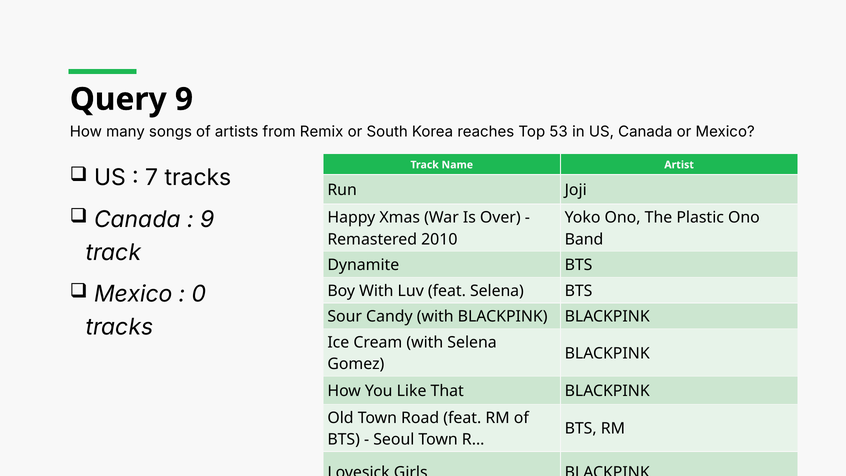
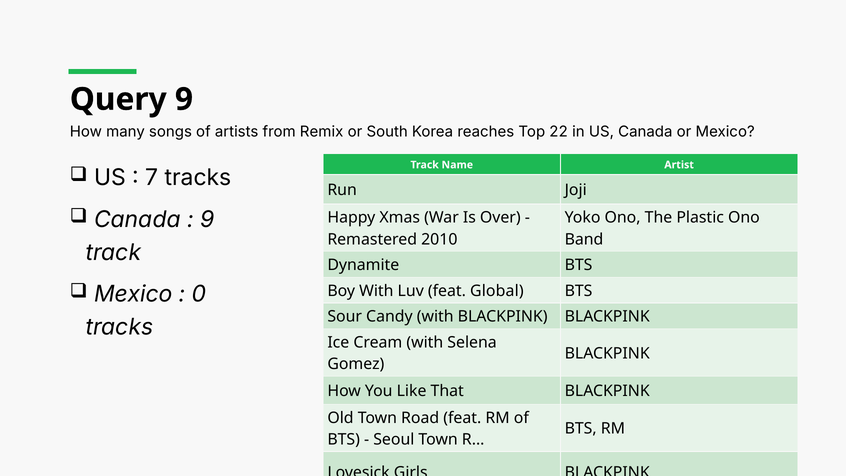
53: 53 -> 22
feat Selena: Selena -> Global
